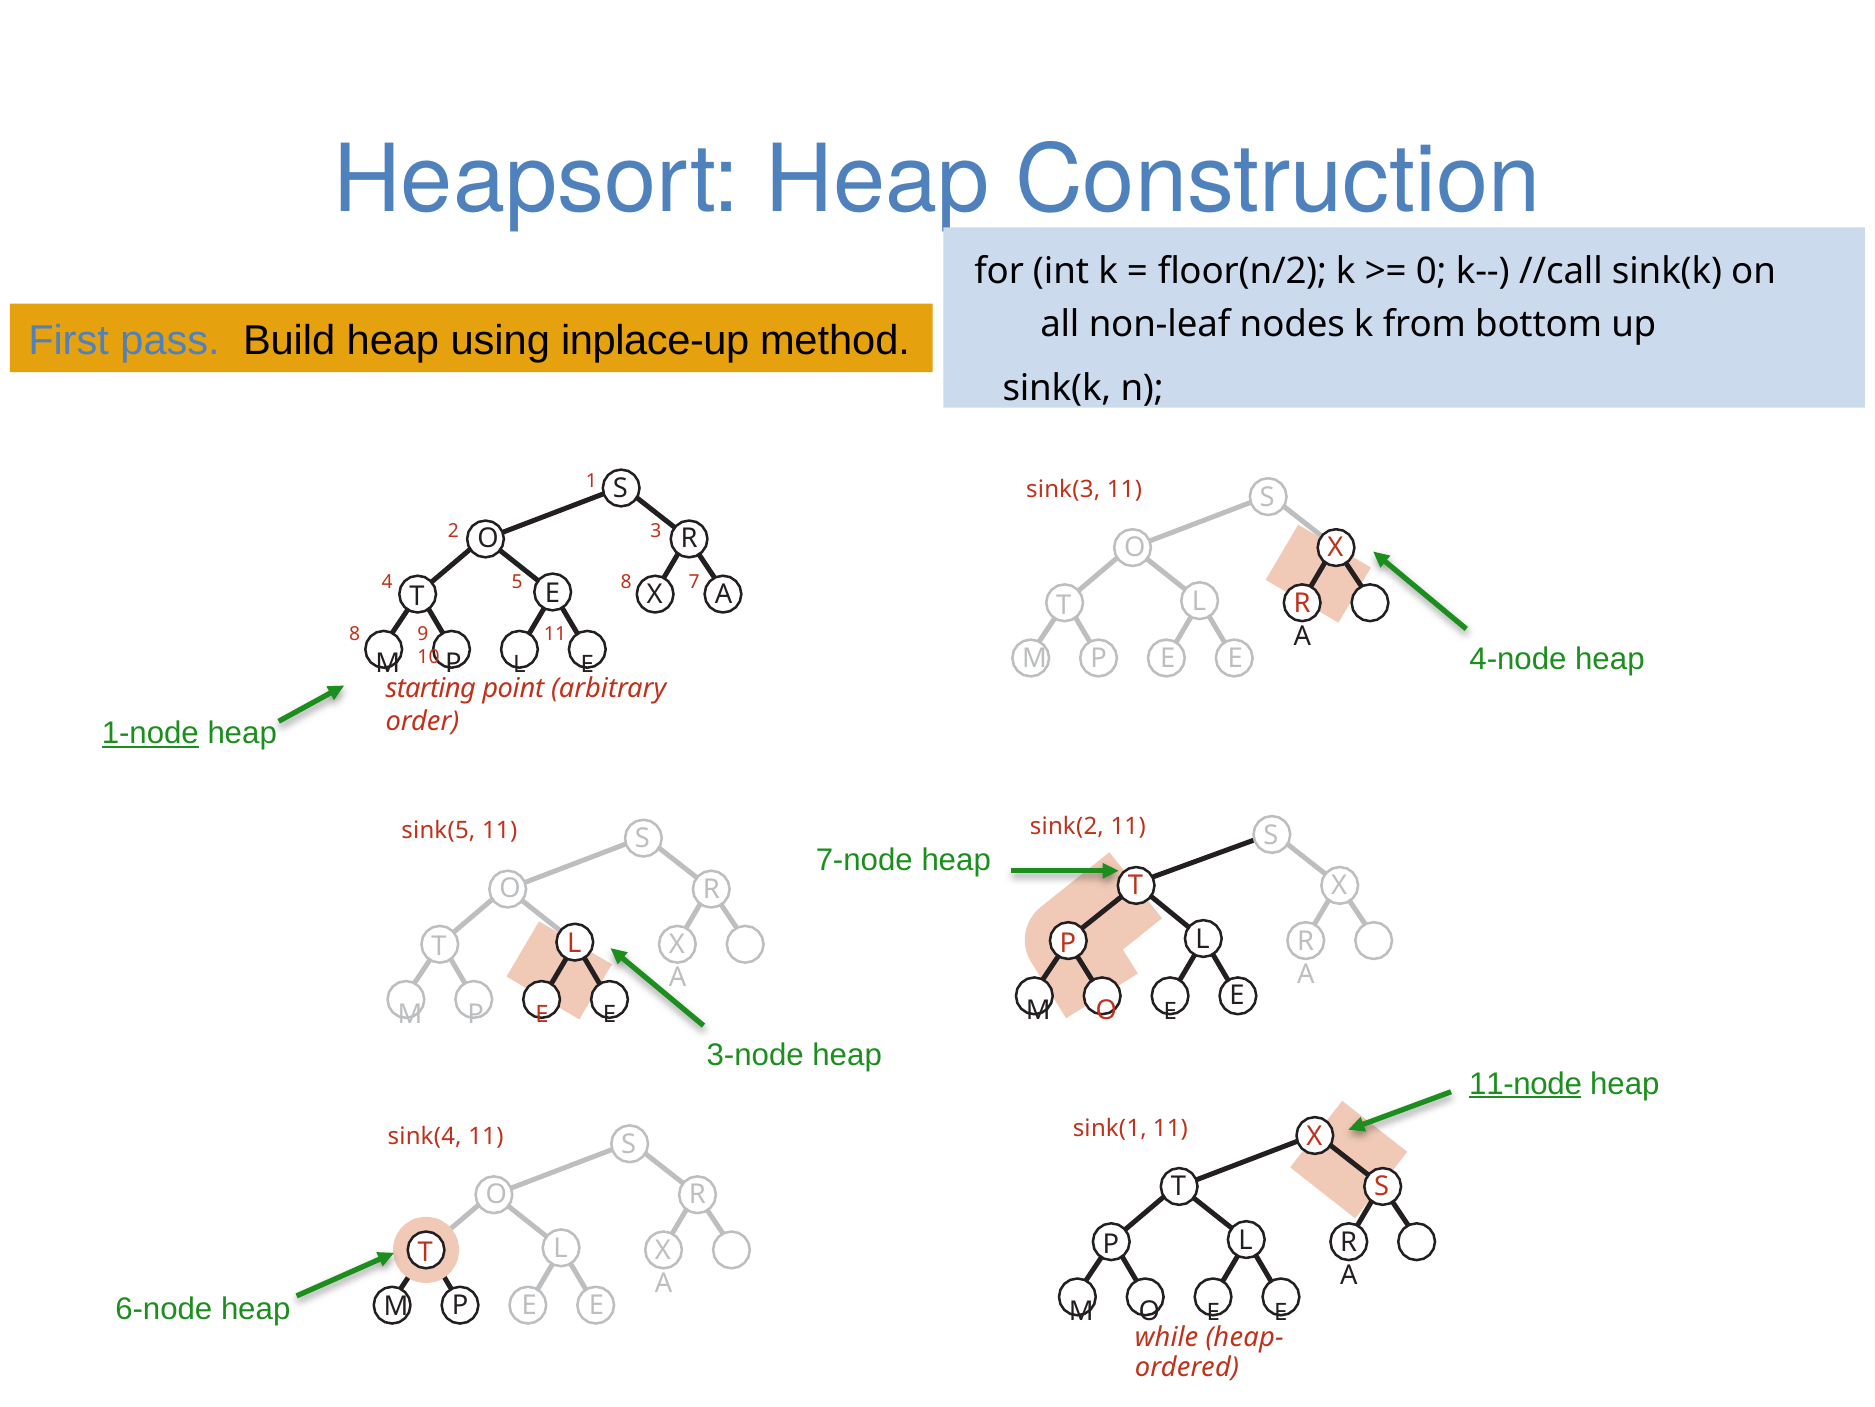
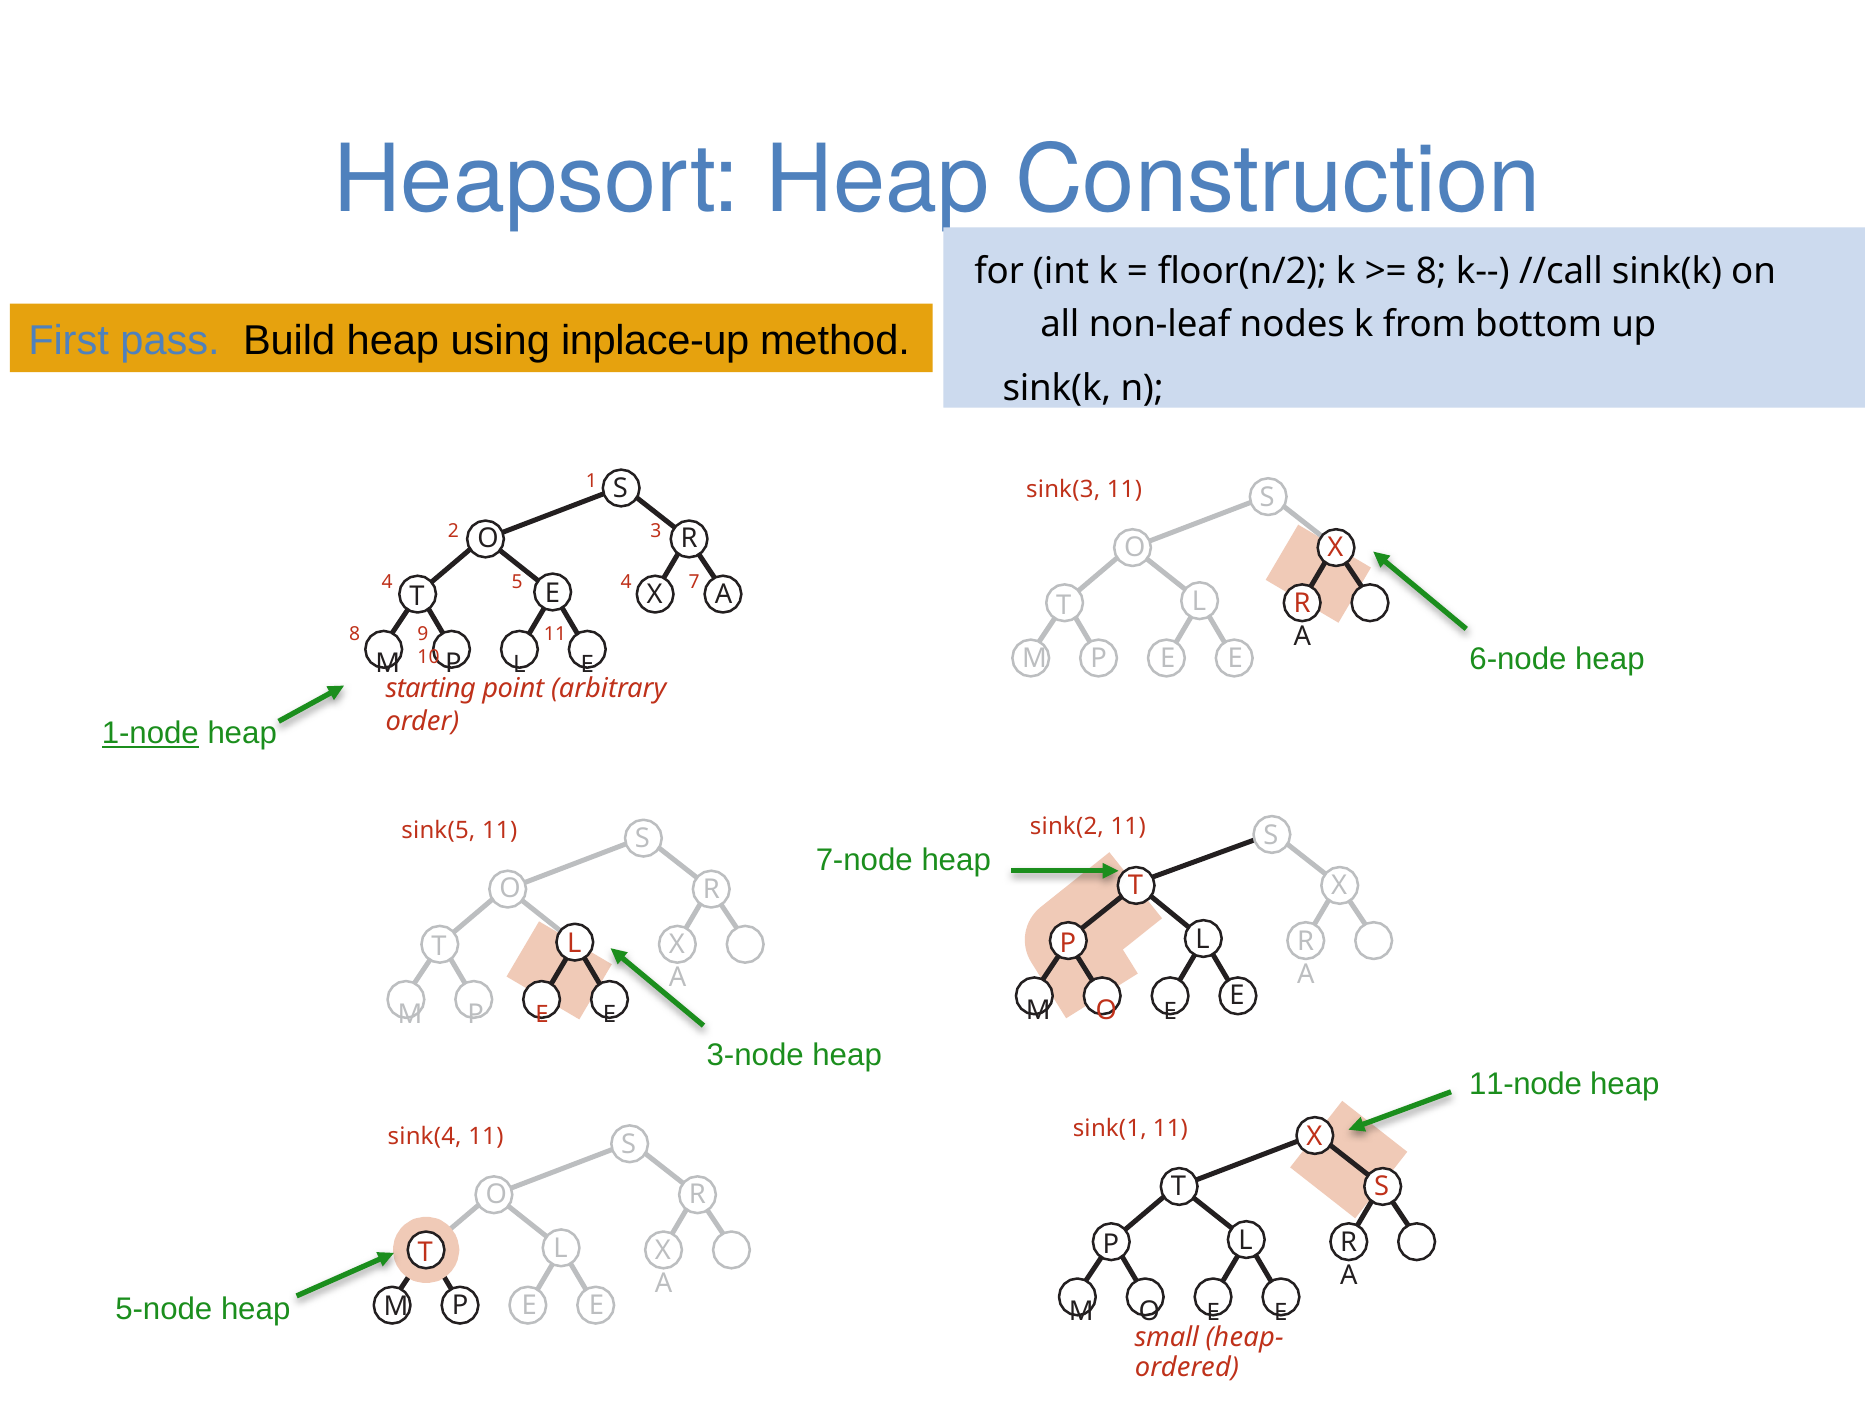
0 at (1431, 272): 0 -> 8
5 8: 8 -> 4
4-node: 4-node -> 6-node
11-node underline: present -> none
6-node: 6-node -> 5-node
while: while -> small
